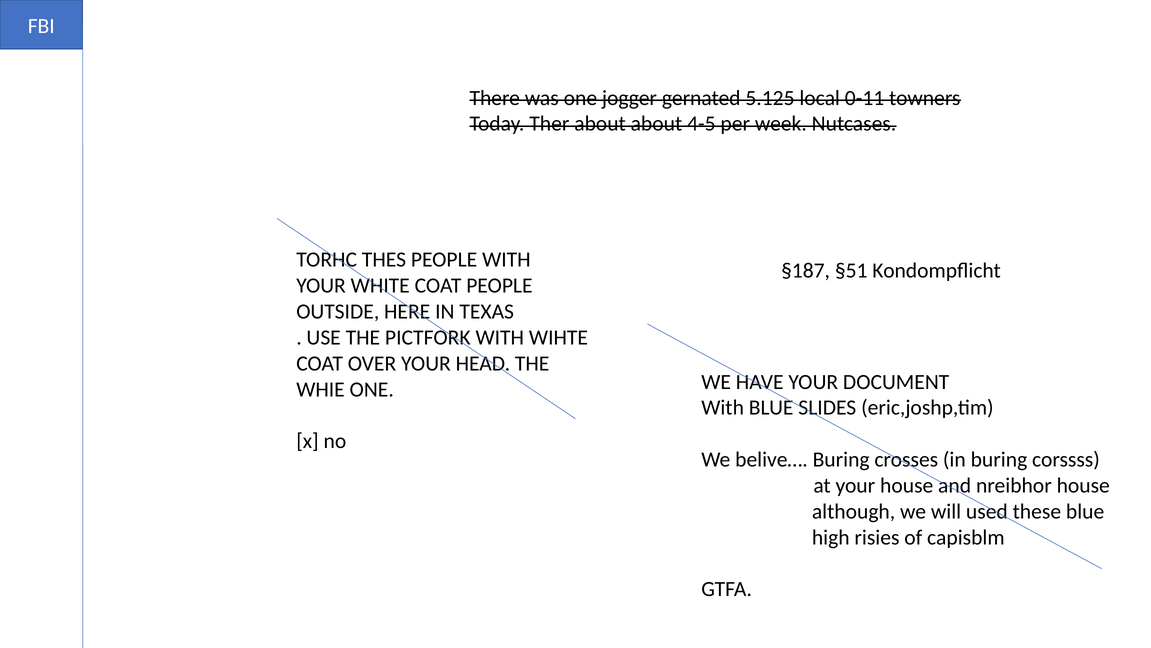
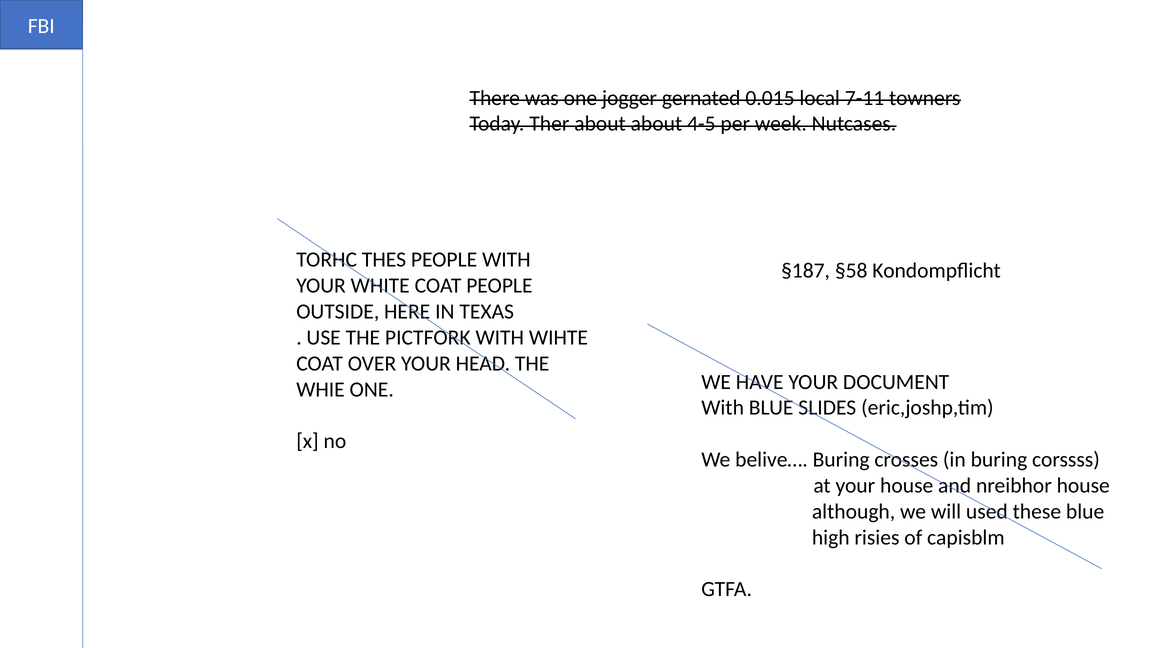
5.125: 5.125 -> 0.015
0-11: 0-11 -> 7-11
§51: §51 -> §58
